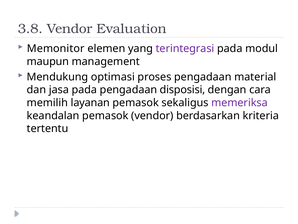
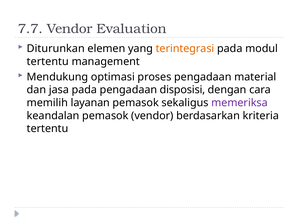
3.8: 3.8 -> 7.7
Memonitor: Memonitor -> Diturunkan
terintegrasi colour: purple -> orange
maupun at (48, 61): maupun -> tertentu
